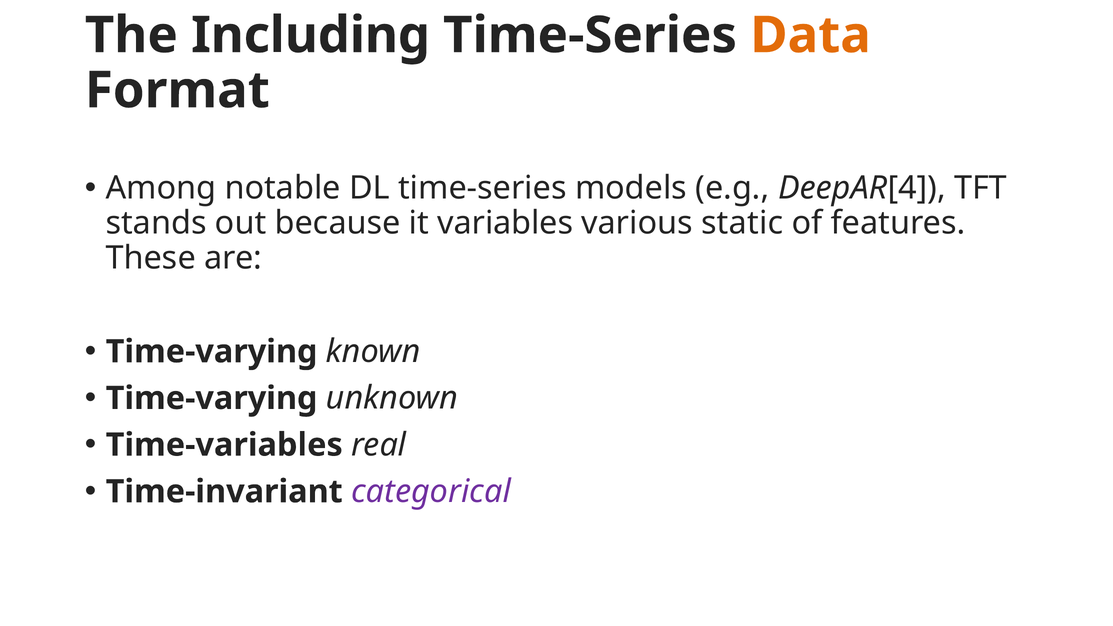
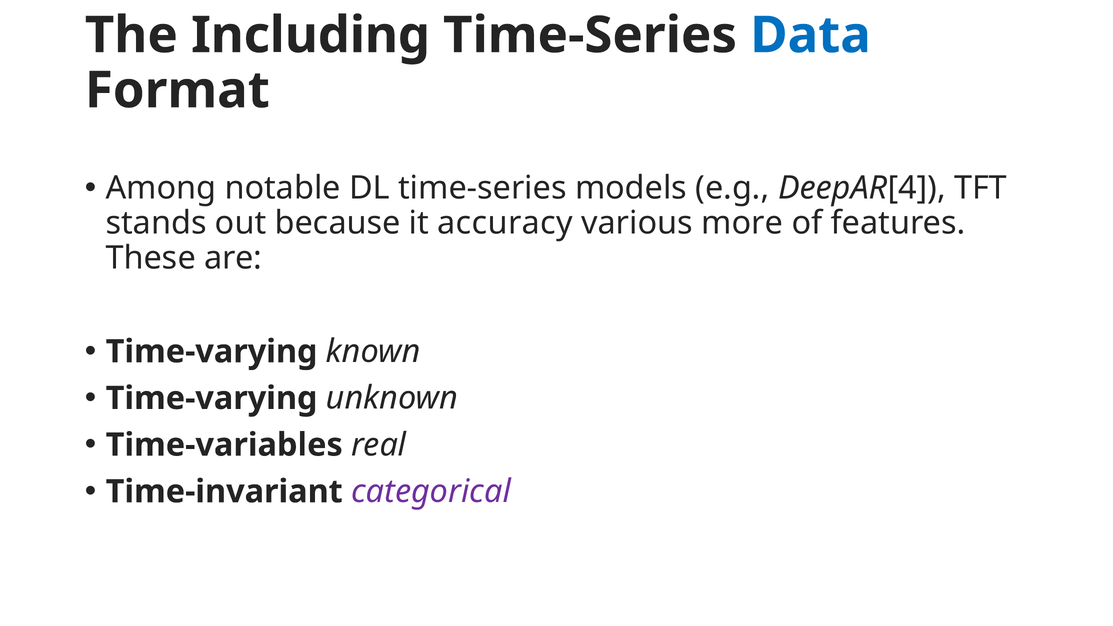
Data colour: orange -> blue
variables: variables -> accuracy
static: static -> more
